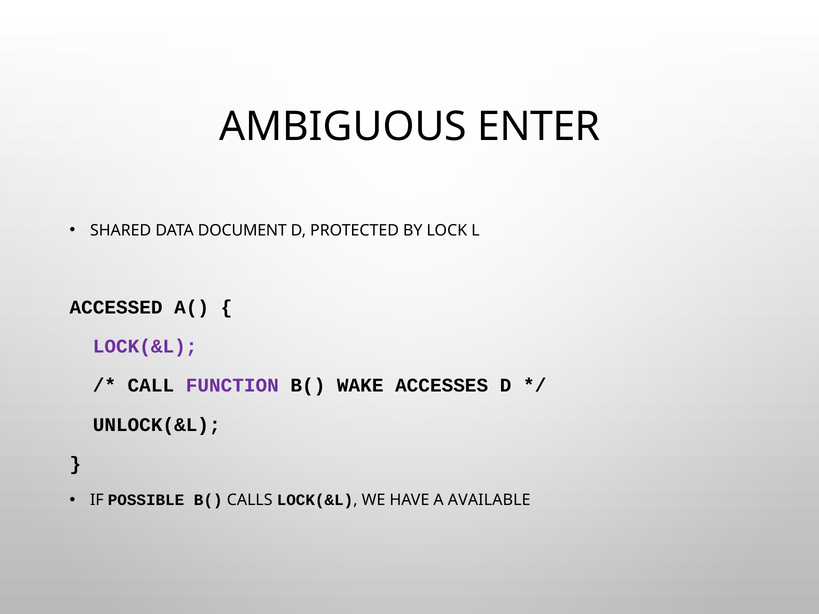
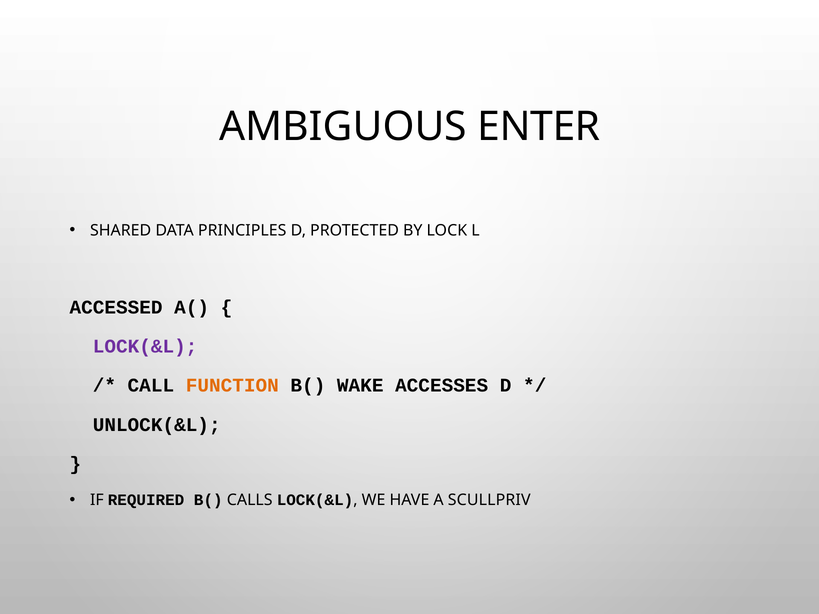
DOCUMENT: DOCUMENT -> PRINCIPLES
FUNCTION colour: purple -> orange
POSSIBLE: POSSIBLE -> REQUIRED
AVAILABLE: AVAILABLE -> SCULLPRIV
